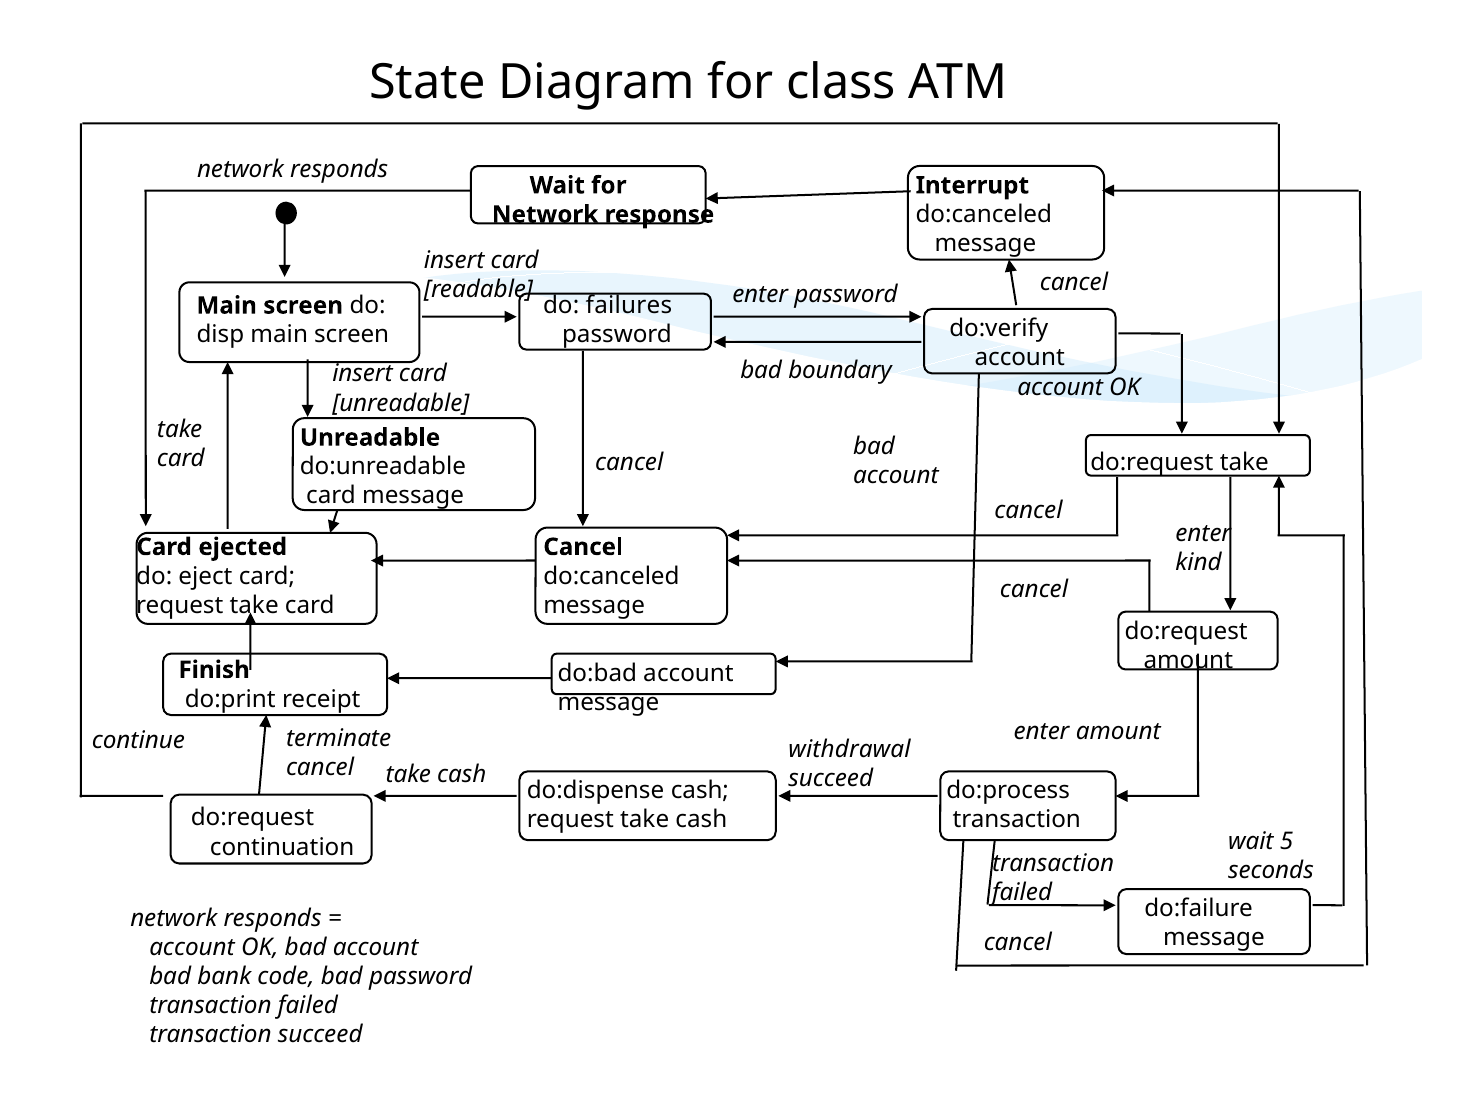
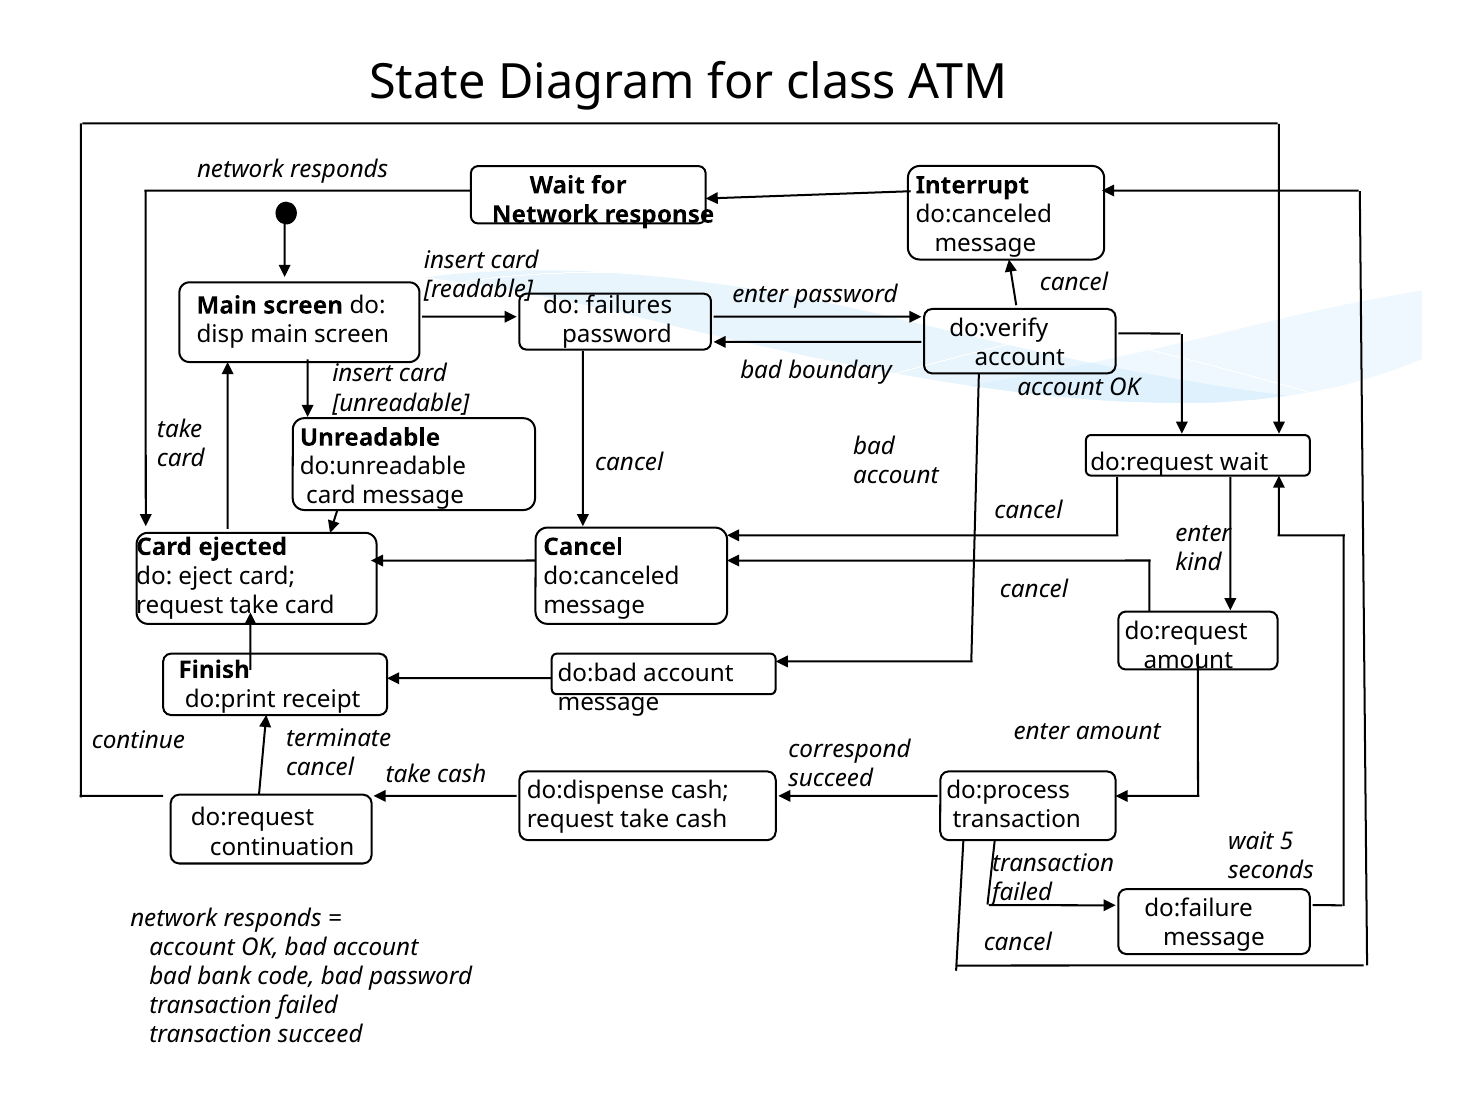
do:request take: take -> wait
withdrawal: withdrawal -> correspond
